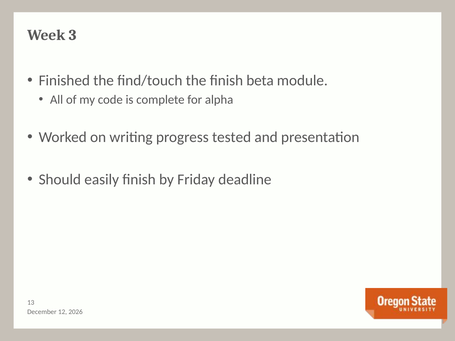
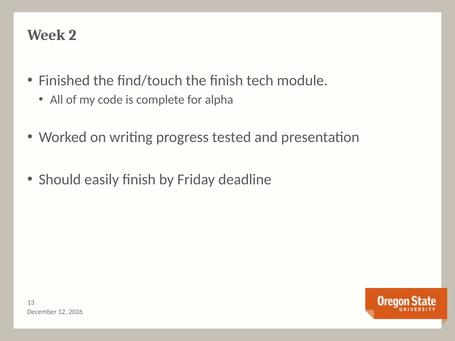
3: 3 -> 2
beta: beta -> tech
